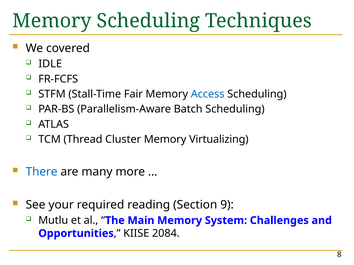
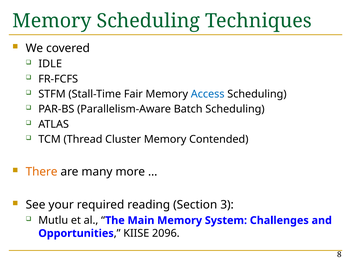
Virtualizing: Virtualizing -> Contended
There colour: blue -> orange
9: 9 -> 3
2084: 2084 -> 2096
